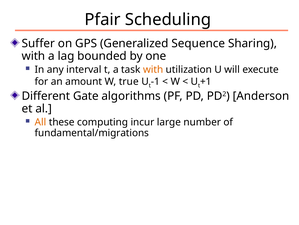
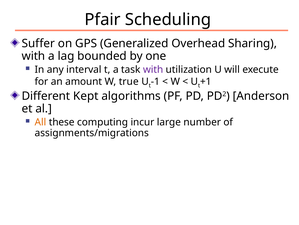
Sequence: Sequence -> Overhead
with at (153, 69) colour: orange -> purple
Gate: Gate -> Kept
fundamental/migrations: fundamental/migrations -> assignments/migrations
